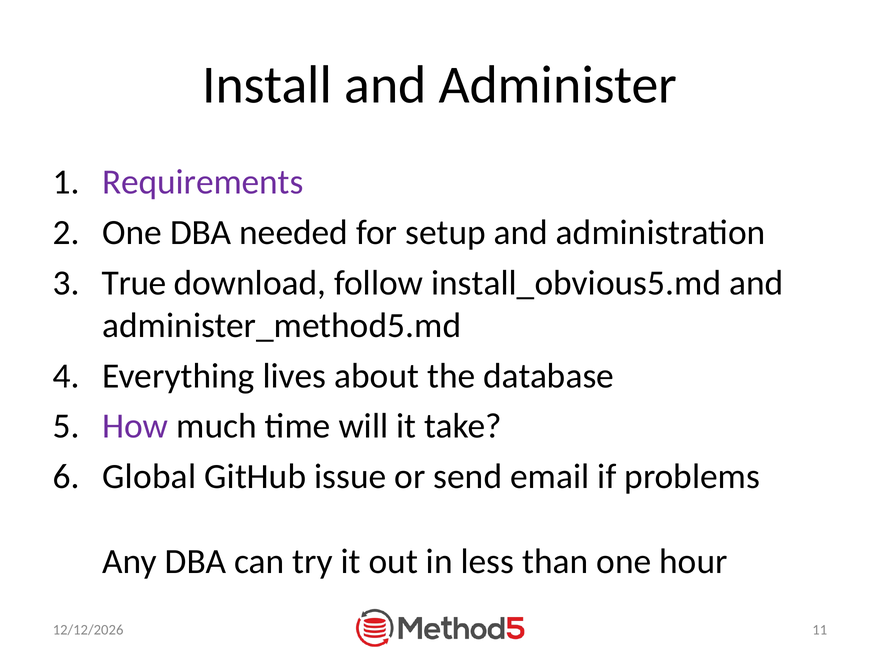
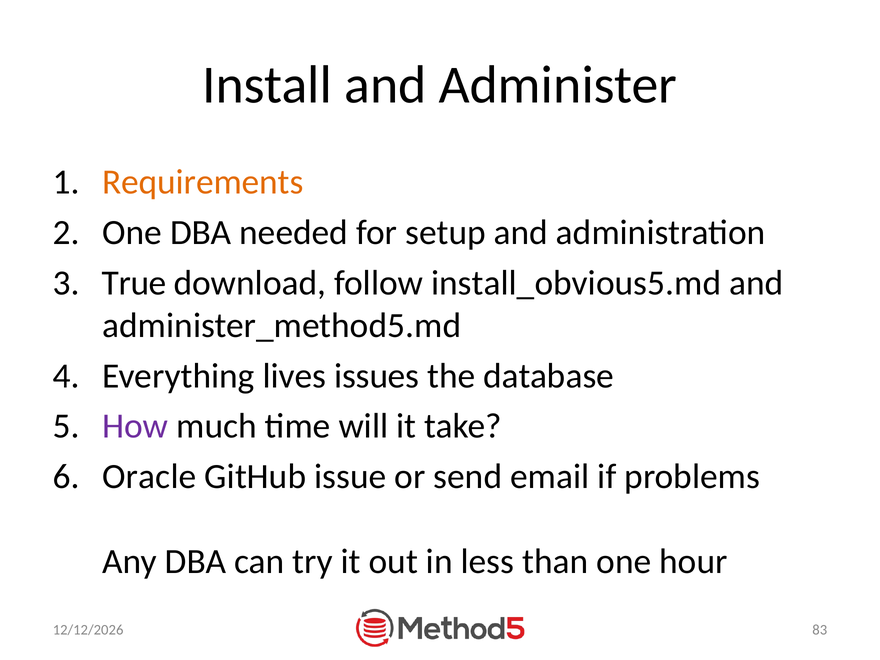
Requirements colour: purple -> orange
about: about -> issues
Global: Global -> Oracle
11: 11 -> 83
